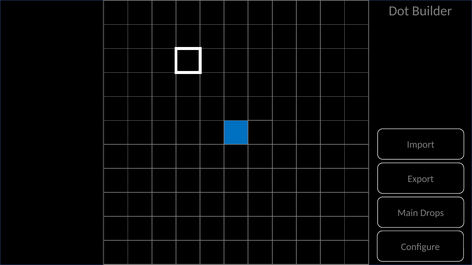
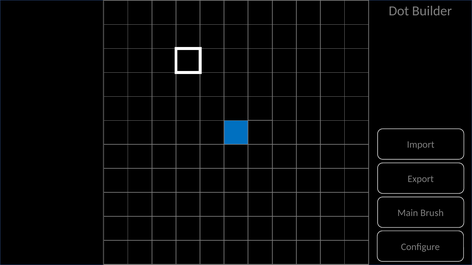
Drops: Drops -> Brush
